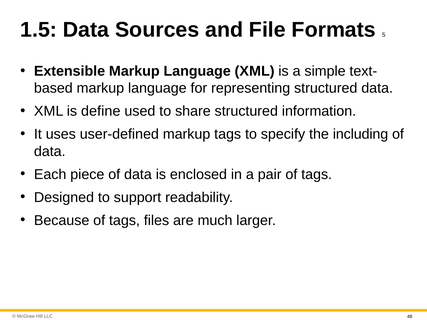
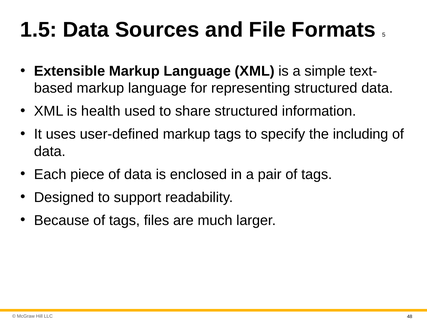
define: define -> health
